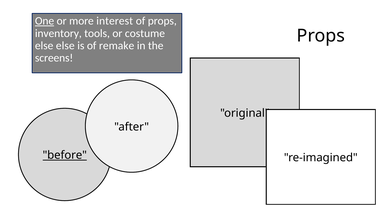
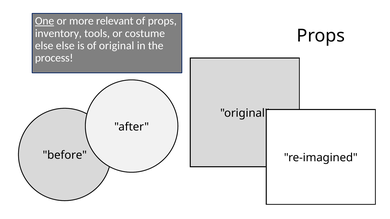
interest: interest -> relevant
of remake: remake -> original
screens: screens -> process
before underline: present -> none
